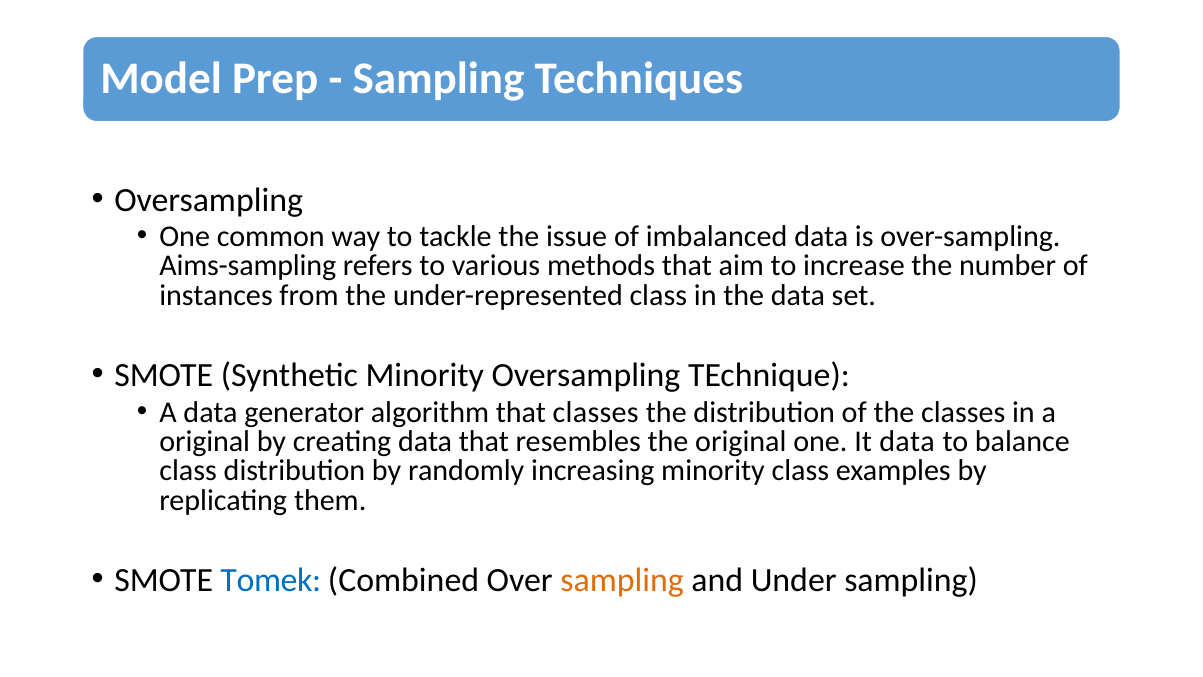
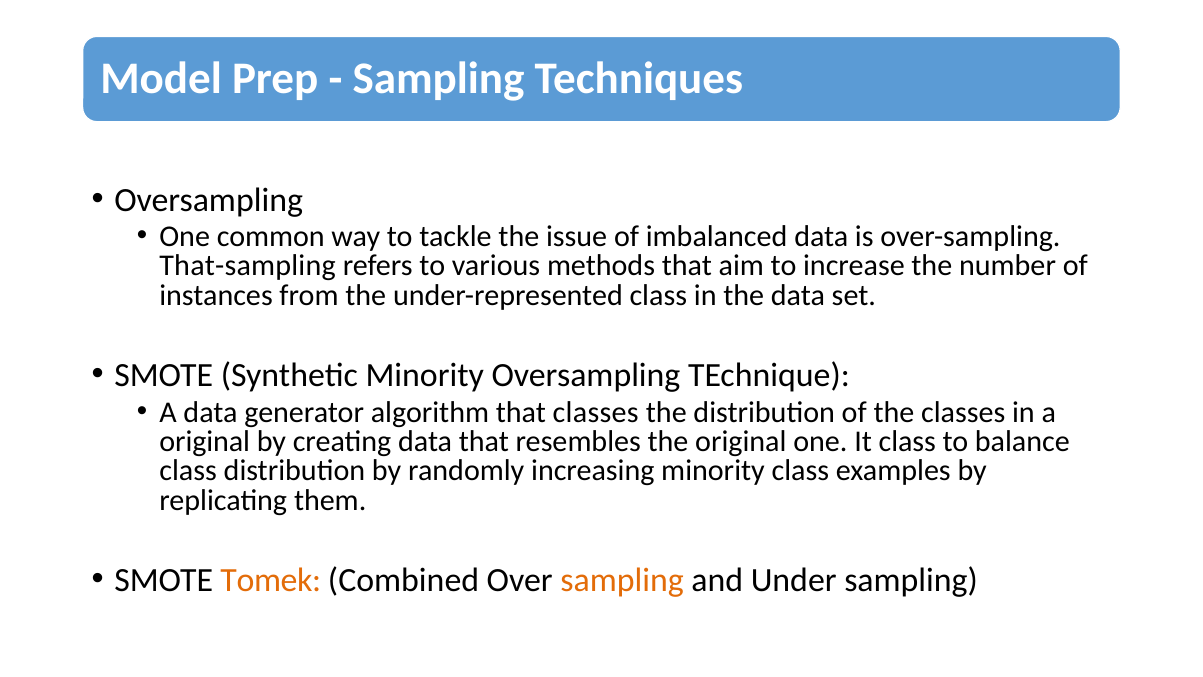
Aims-sampling: Aims-sampling -> That-sampling
It data: data -> class
Tomek colour: blue -> orange
